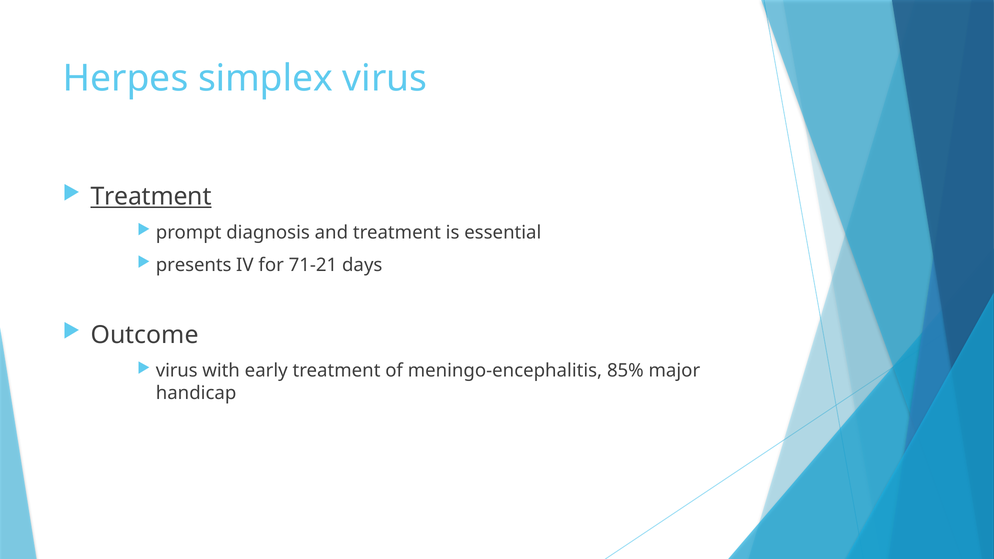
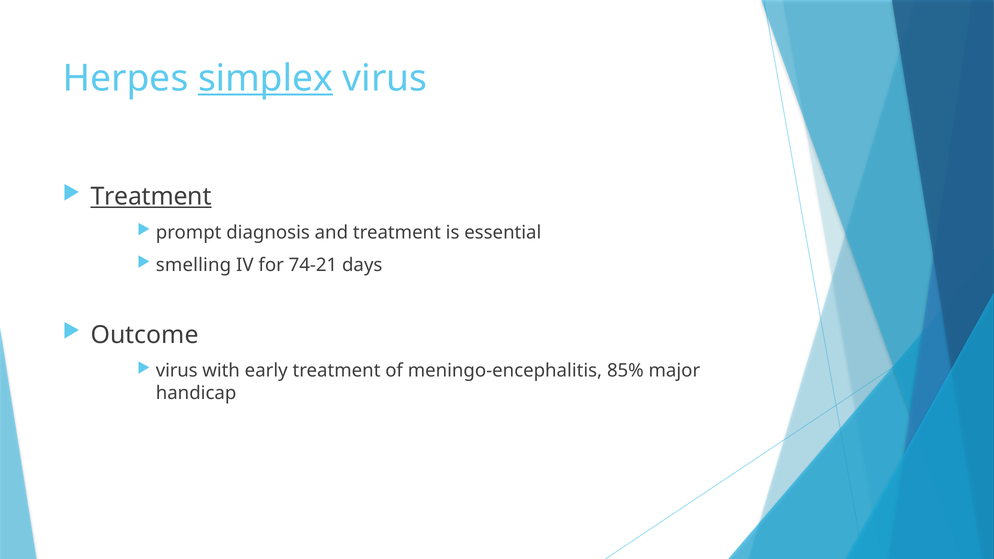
simplex underline: none -> present
presents: presents -> smelling
71-21: 71-21 -> 74-21
